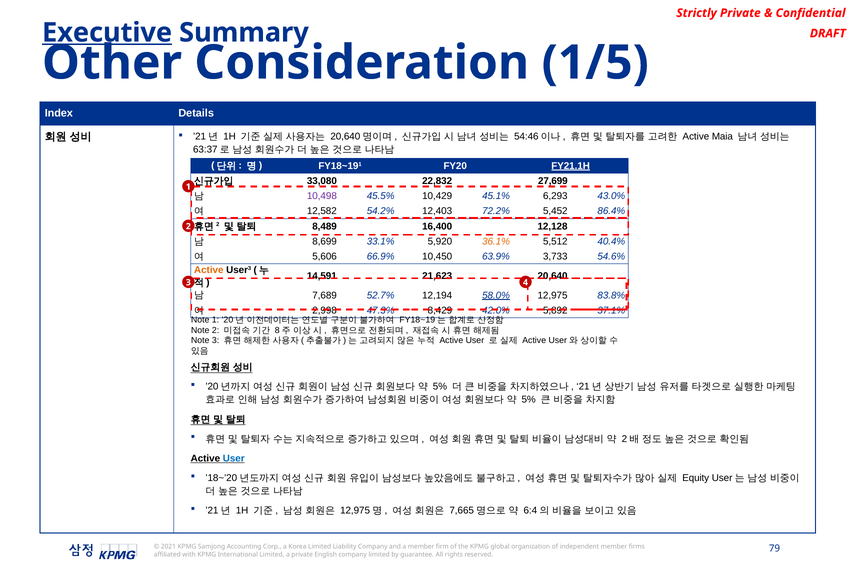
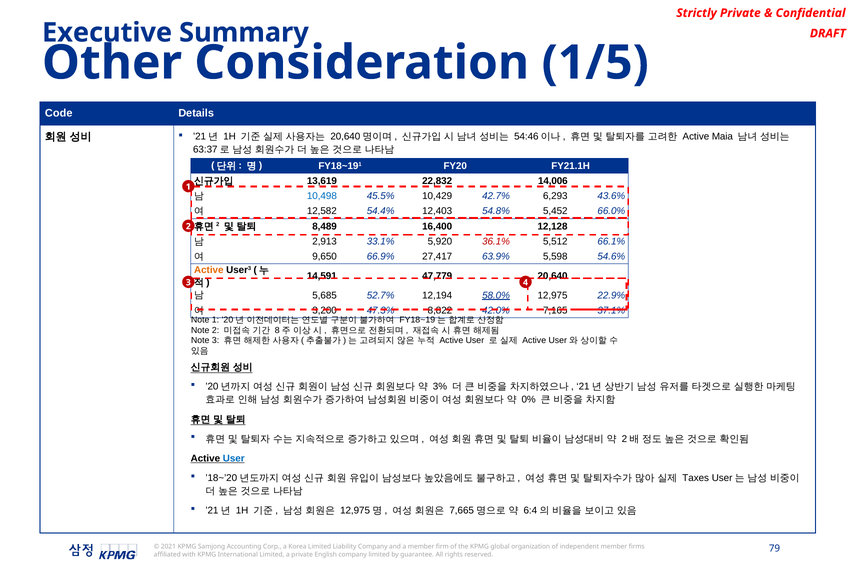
Executive underline: present -> none
Index: Index -> Code
FY21.1H underline: present -> none
33,080: 33,080 -> 13,619
27,699: 27,699 -> 14,006
10,498 colour: purple -> blue
45.1%: 45.1% -> 42.7%
43.0%: 43.0% -> 43.6%
54.2%: 54.2% -> 54.4%
72.2%: 72.2% -> 54.8%
86.4%: 86.4% -> 66.0%
8,699: 8,699 -> 2,913
36.1% colour: orange -> red
40.4%: 40.4% -> 66.1%
5,606: 5,606 -> 9,650
10,450: 10,450 -> 27,417
3,733: 3,733 -> 5,598
21,623: 21,623 -> 47,779
7,689: 7,689 -> 5,685
83.8%: 83.8% -> 22.9%
2,998: 2,998 -> 3,200
8,429: 8,429 -> 8,822
5,892: 5,892 -> 7,165
5% at (440, 387): 5% -> 3%
5% at (529, 400): 5% -> 0%
Equity: Equity -> Taxes
